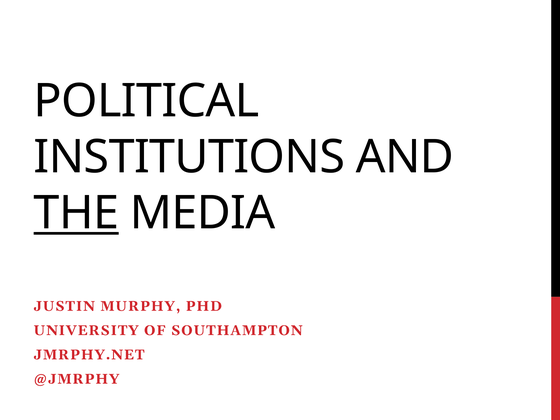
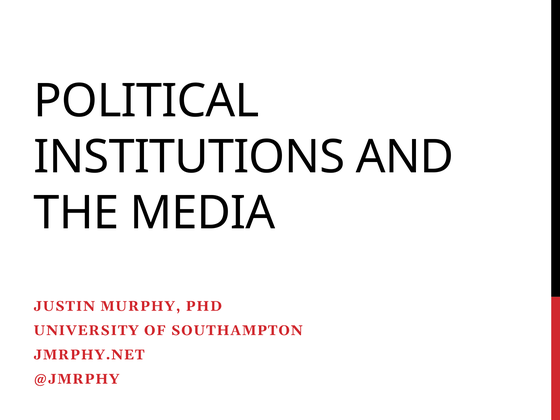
THE underline: present -> none
